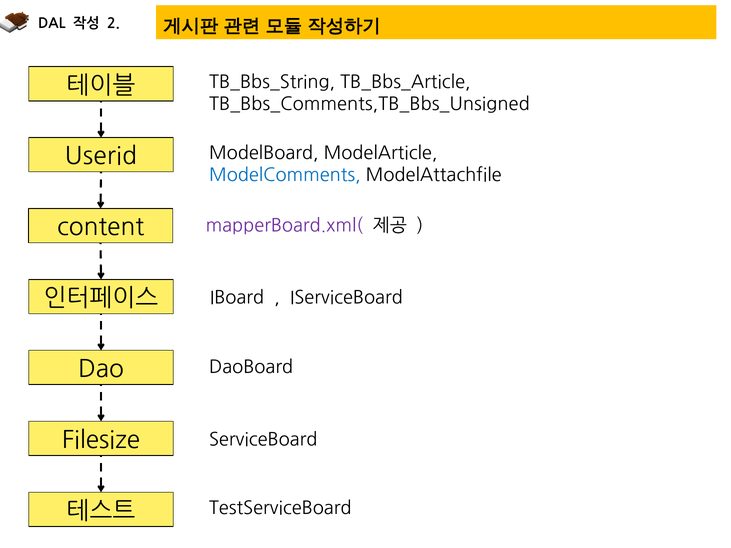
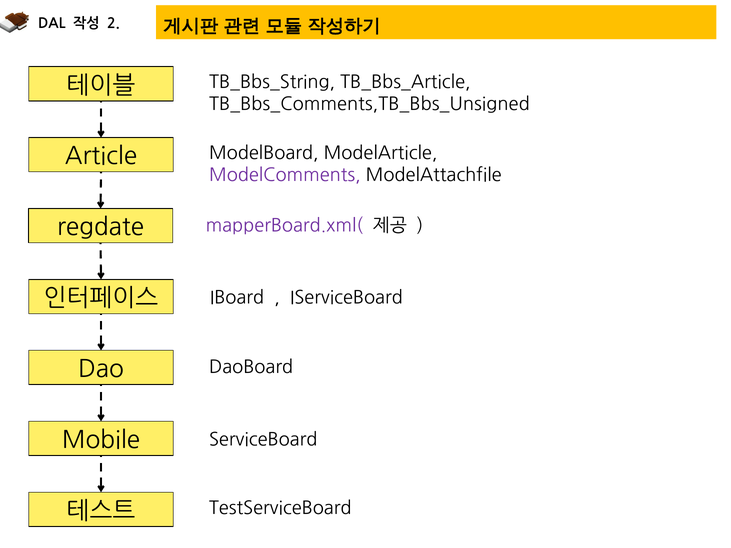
Userid: Userid -> Article
ModelComments colour: blue -> purple
content: content -> regdate
Filesize: Filesize -> Mobile
